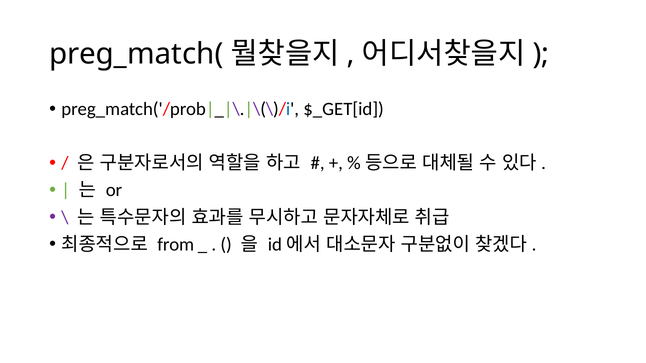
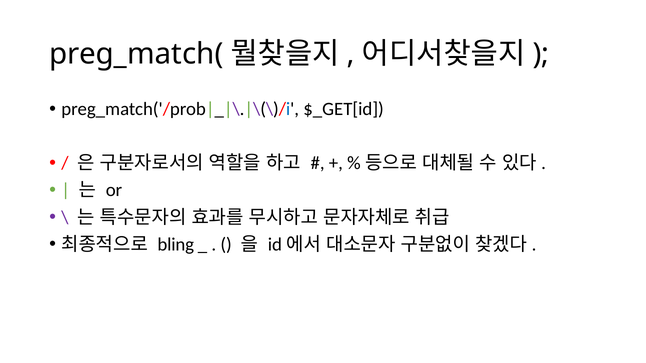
from: from -> bling
